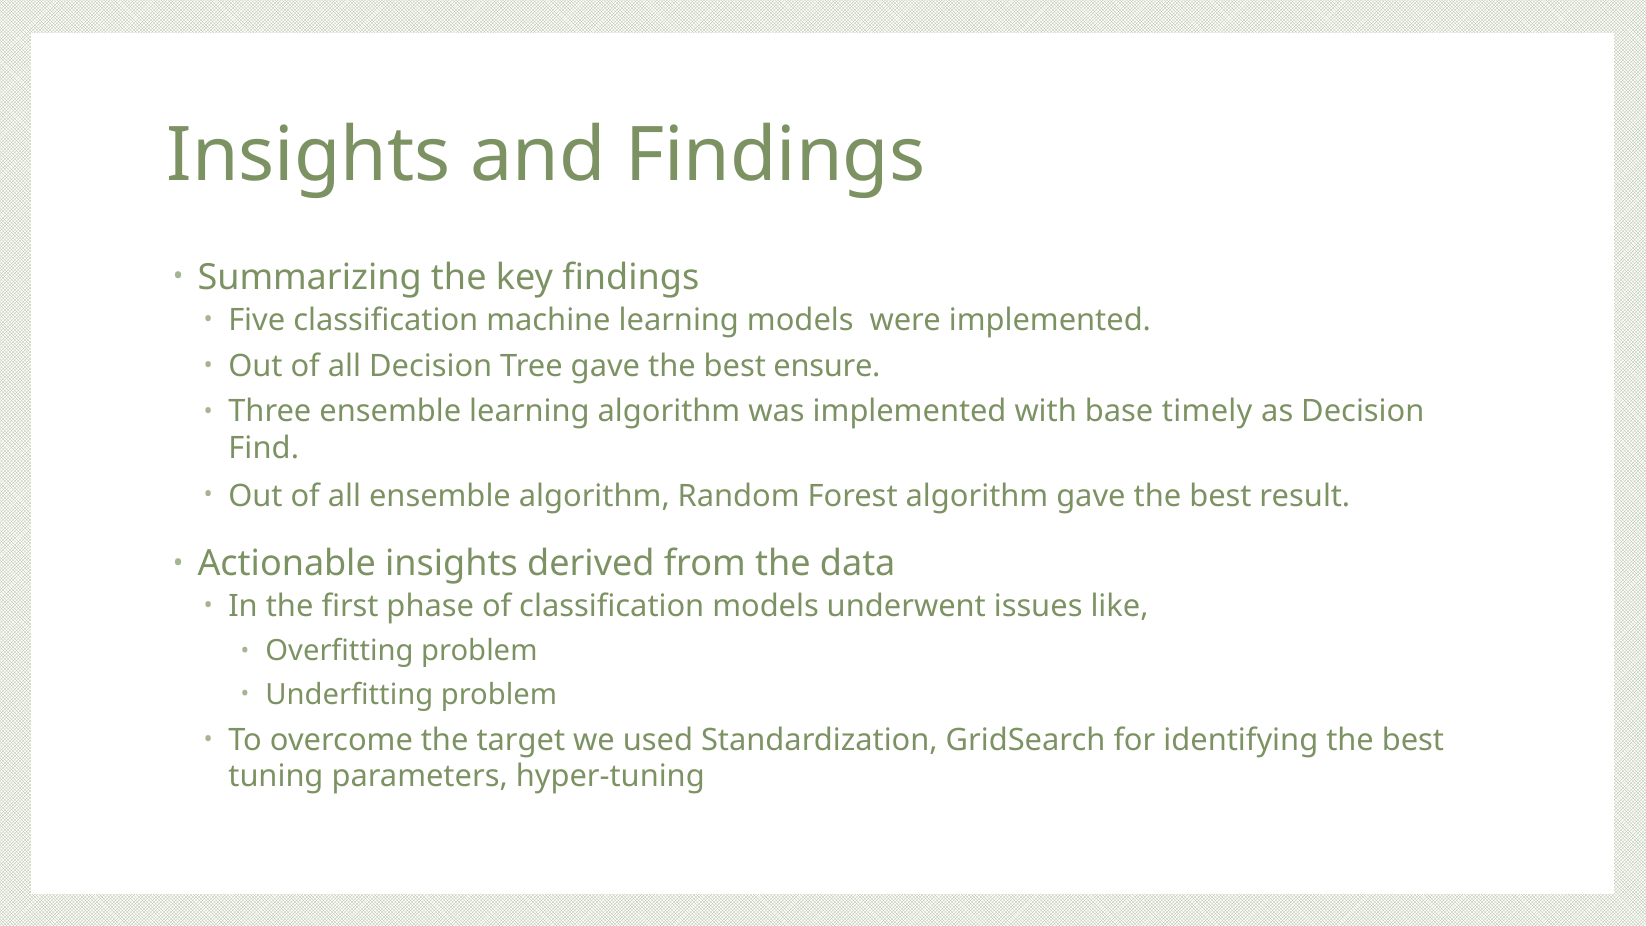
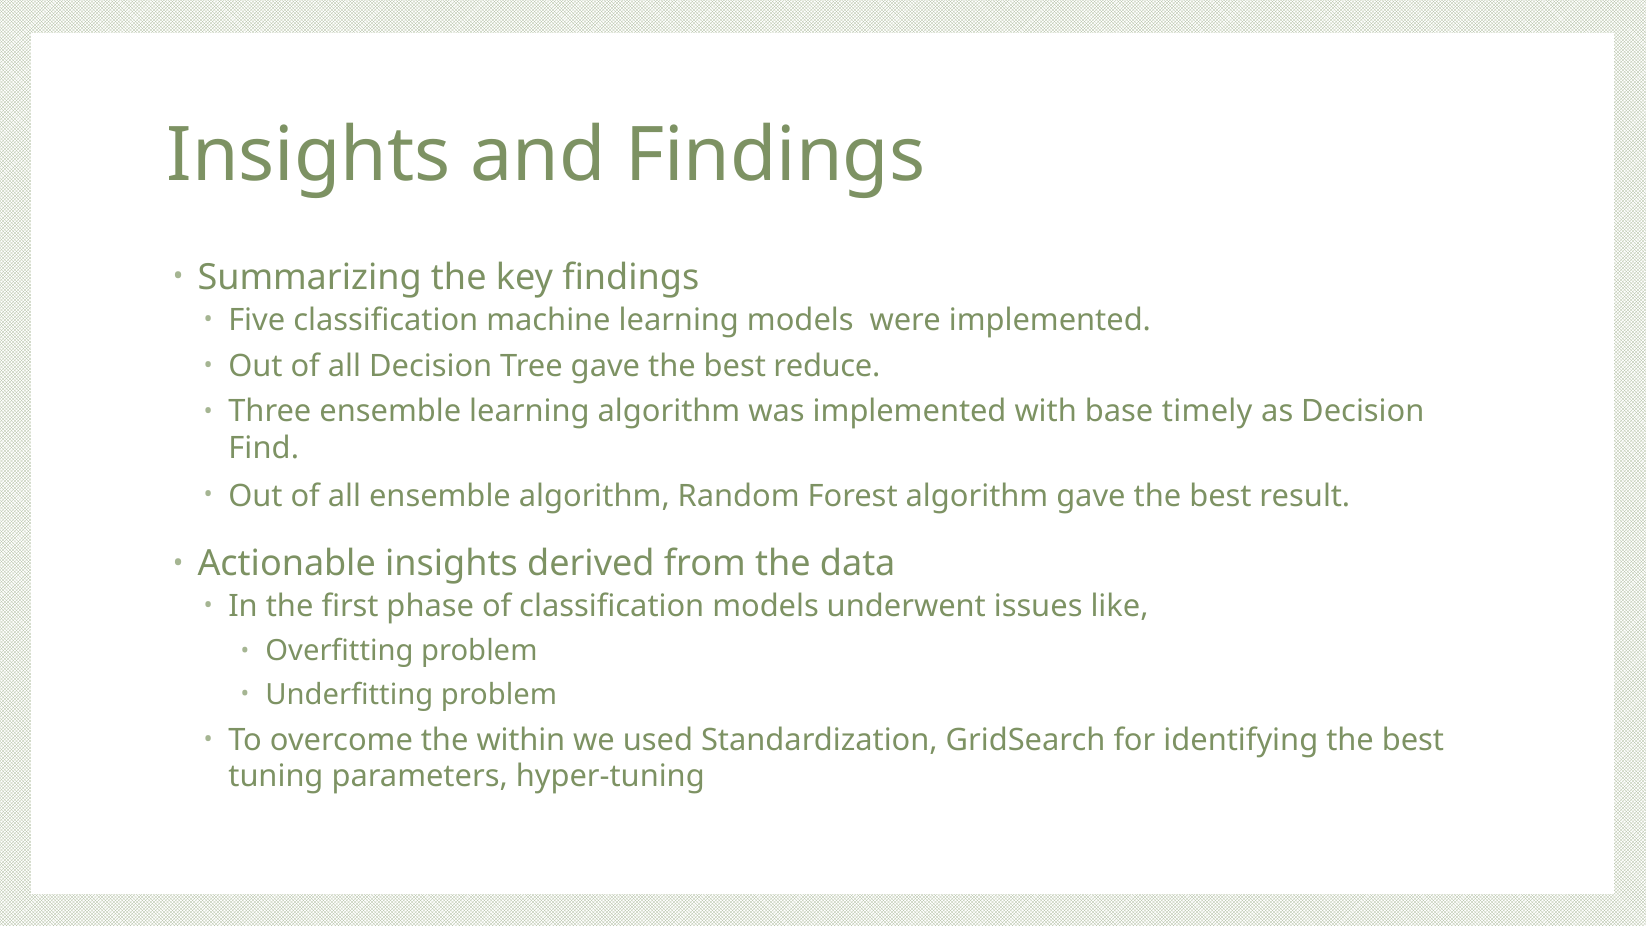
ensure: ensure -> reduce
target: target -> within
